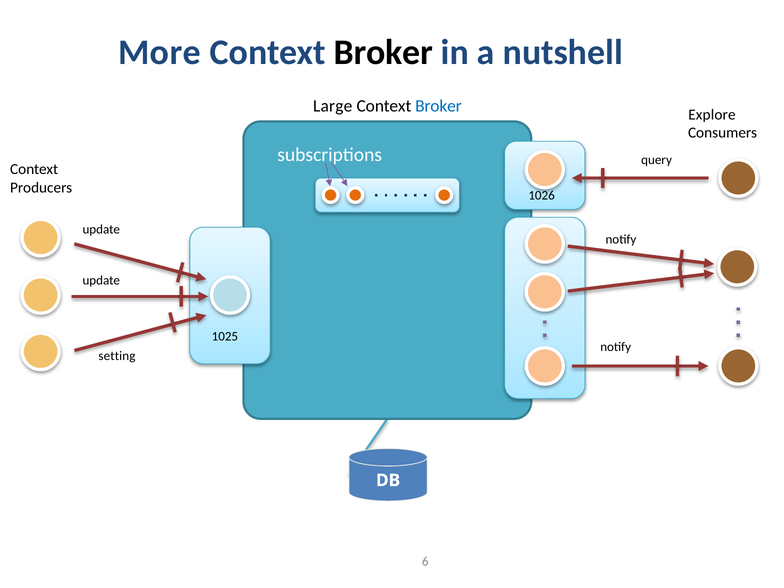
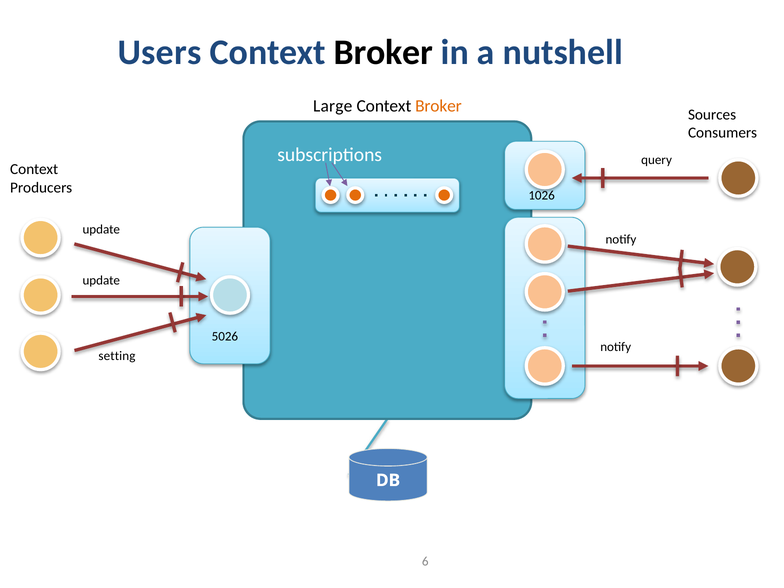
More: More -> Users
Broker at (438, 106) colour: blue -> orange
Explore: Explore -> Sources
1025: 1025 -> 5026
